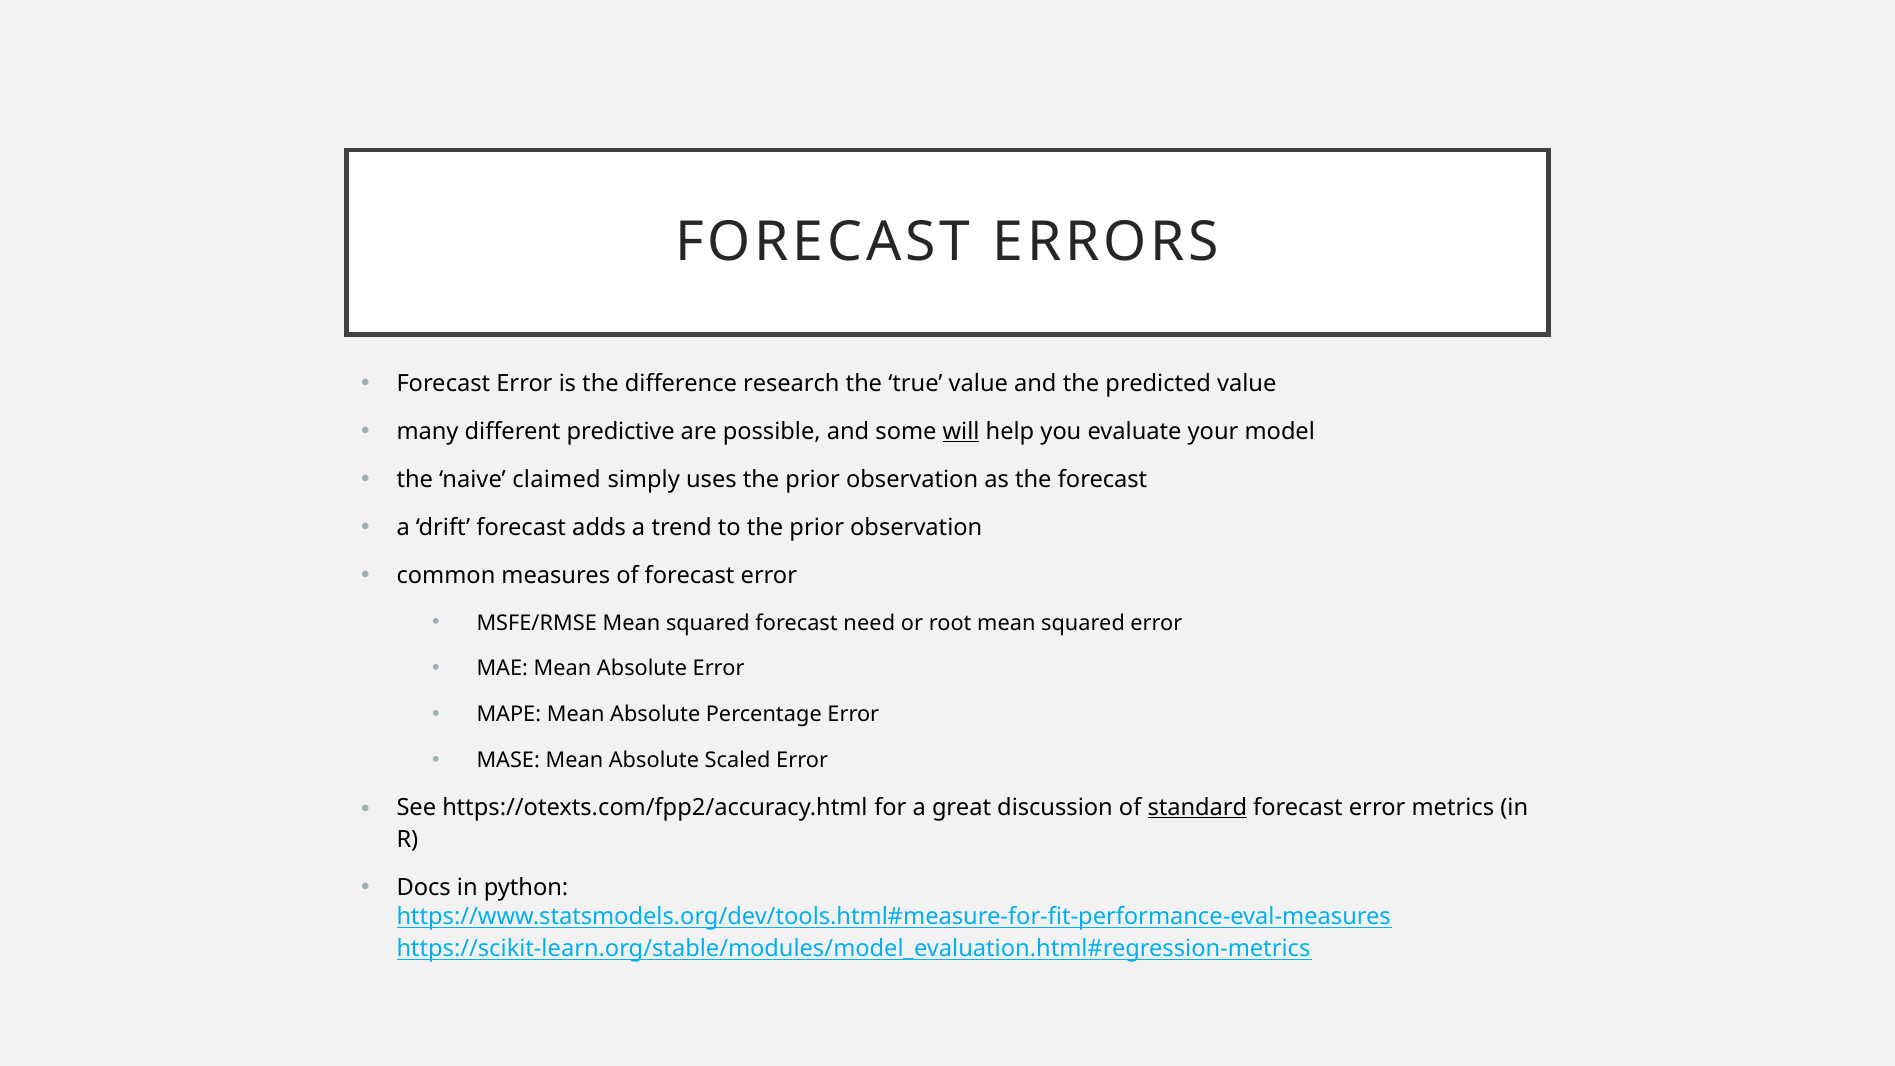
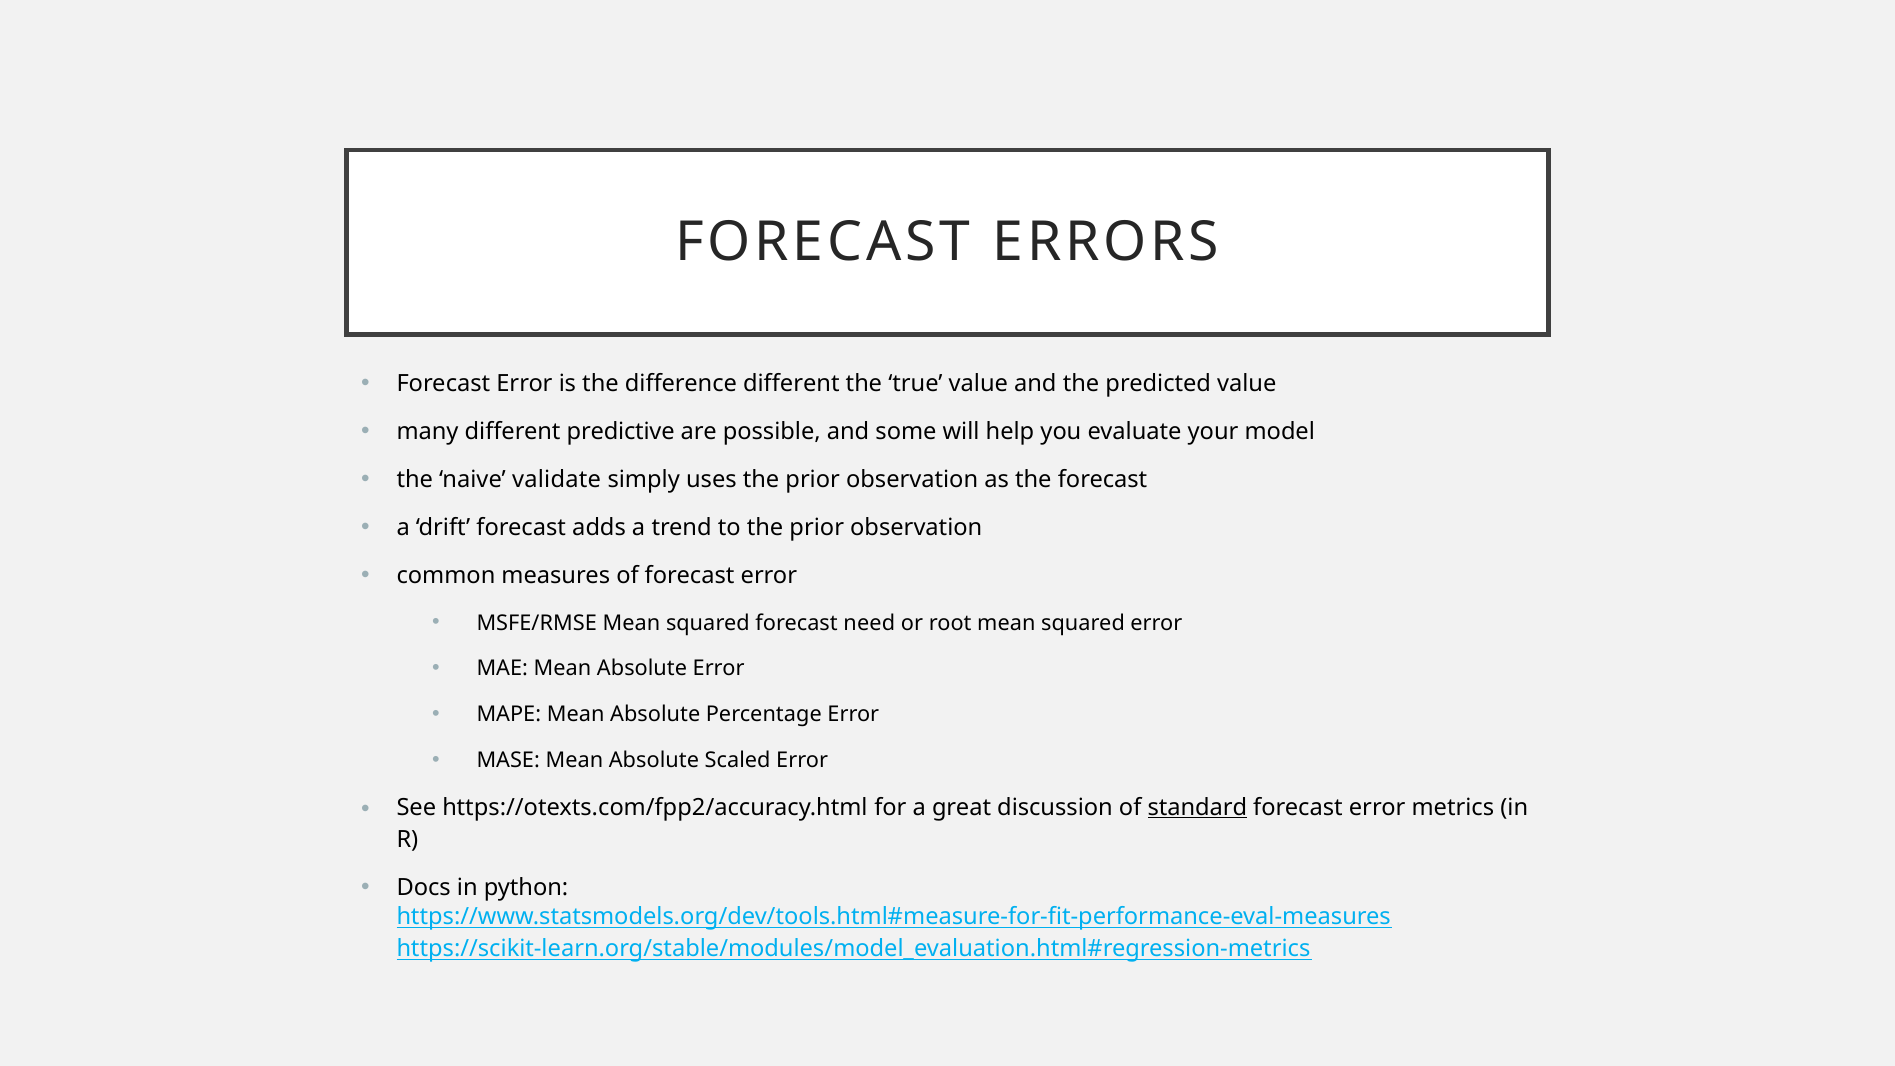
difference research: research -> different
will underline: present -> none
claimed: claimed -> validate
